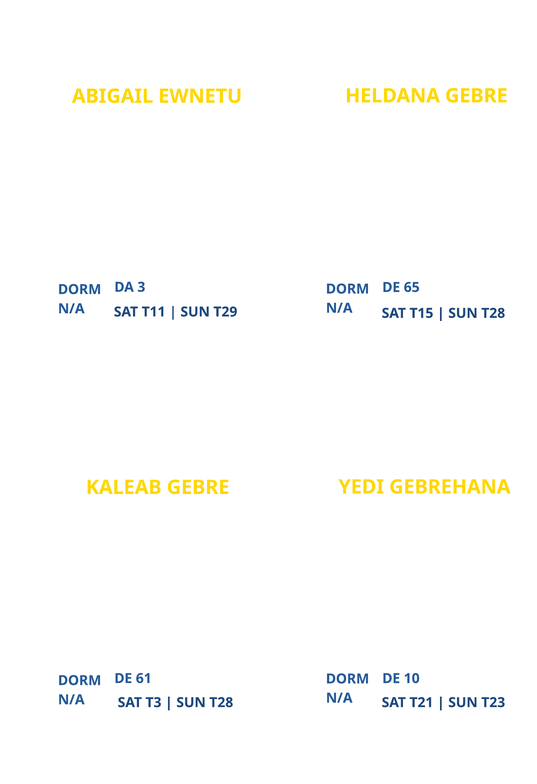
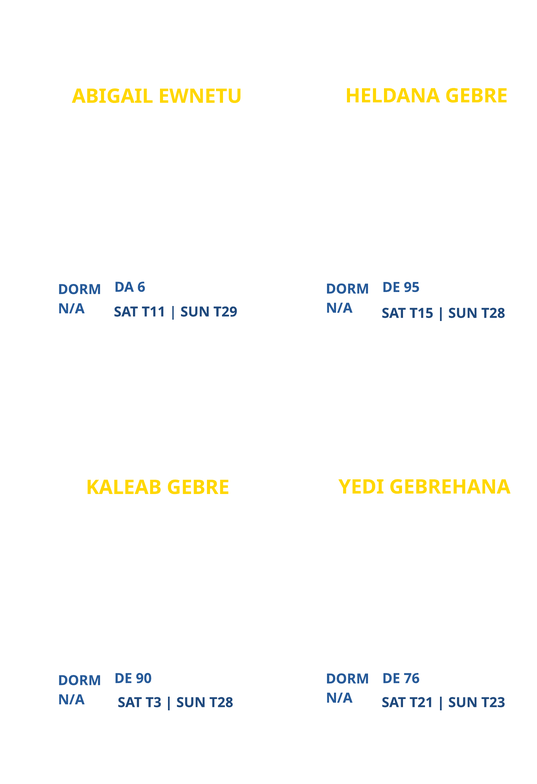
3: 3 -> 6
65: 65 -> 95
61: 61 -> 90
10: 10 -> 76
